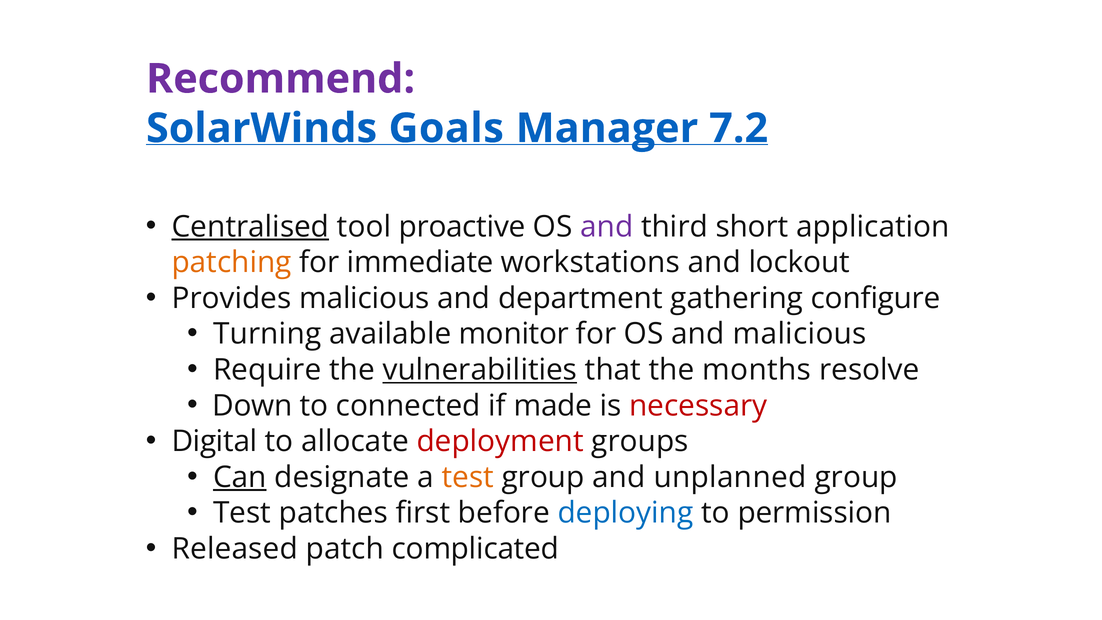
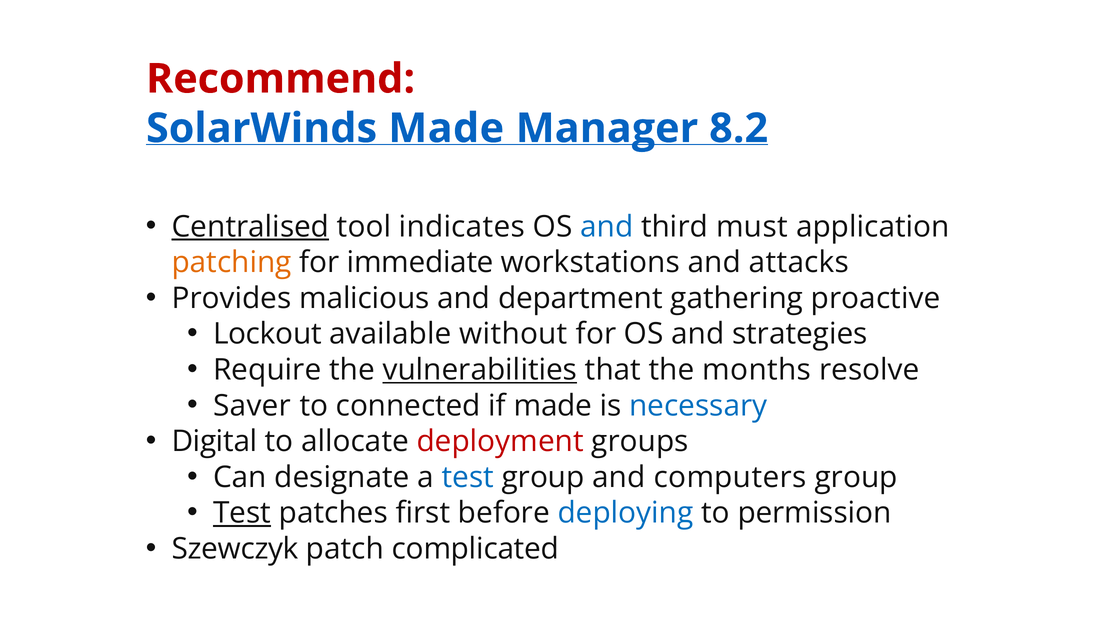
Recommend colour: purple -> red
SolarWinds Goals: Goals -> Made
7.2: 7.2 -> 8.2
proactive: proactive -> indicates
and at (607, 227) colour: purple -> blue
short: short -> must
lockout: lockout -> attacks
configure: configure -> proactive
Turning: Turning -> Lockout
monitor: monitor -> without
and malicious: malicious -> strategies
Down: Down -> Saver
necessary colour: red -> blue
Can underline: present -> none
test at (468, 477) colour: orange -> blue
unplanned: unplanned -> computers
Test at (242, 513) underline: none -> present
Released: Released -> Szewczyk
